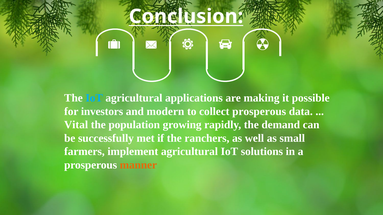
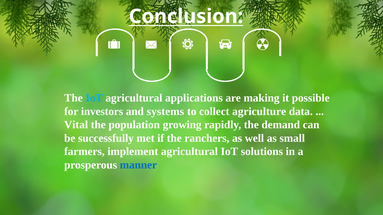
modern: modern -> systems
collect prosperous: prosperous -> agriculture
manner colour: orange -> blue
